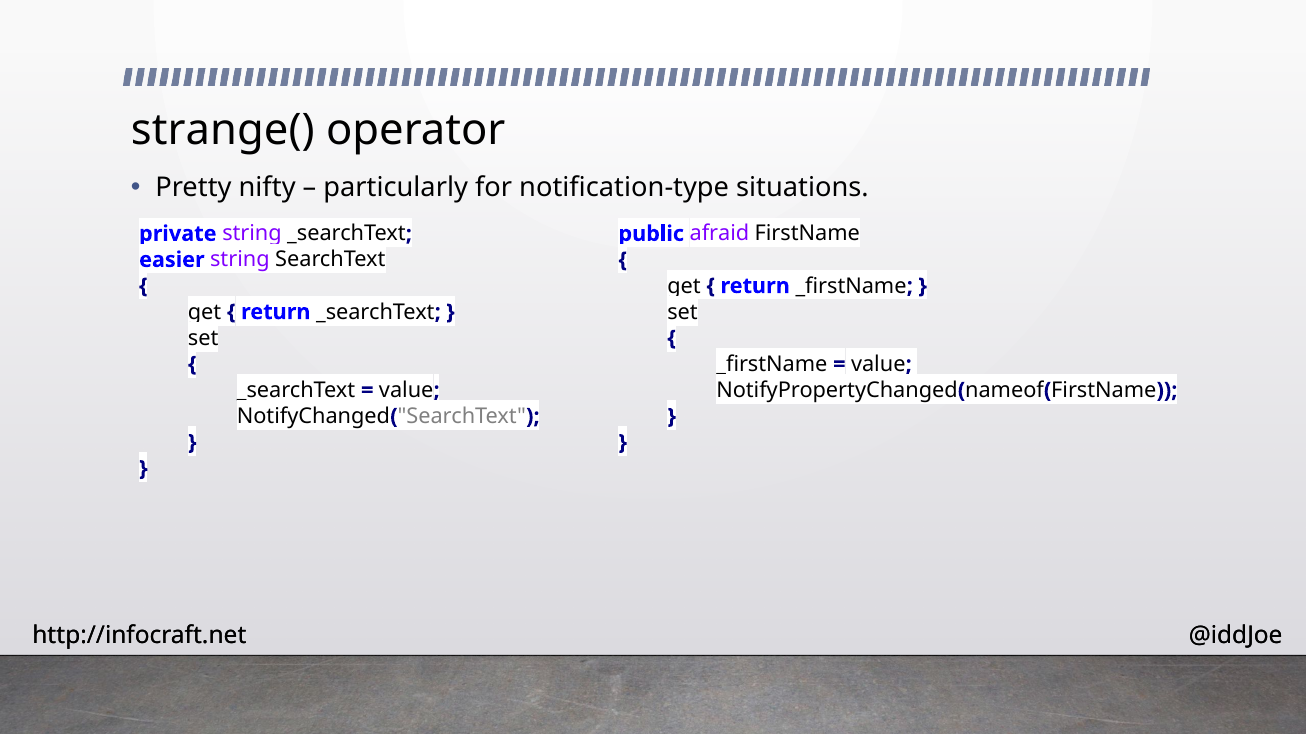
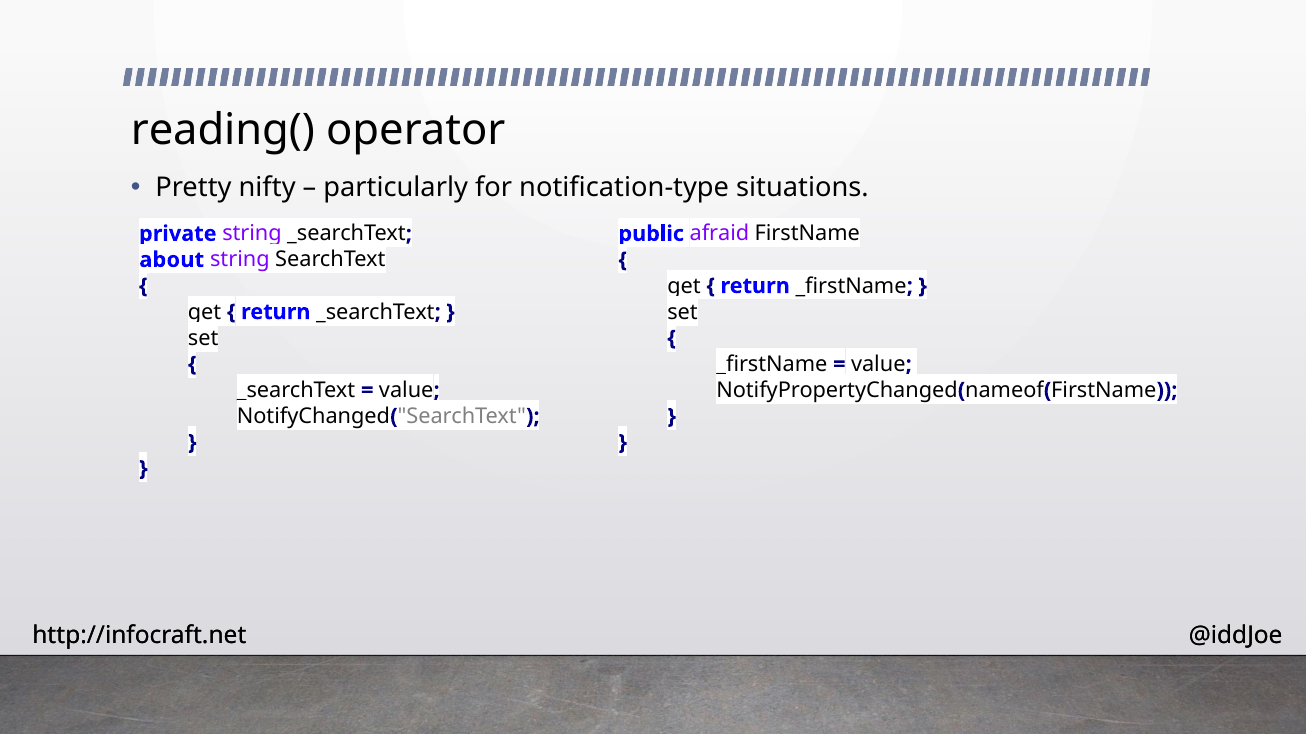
strange(: strange( -> reading(
easier: easier -> about
